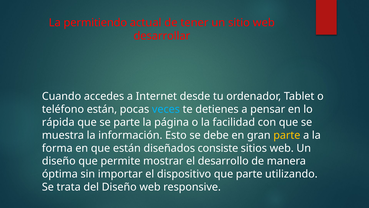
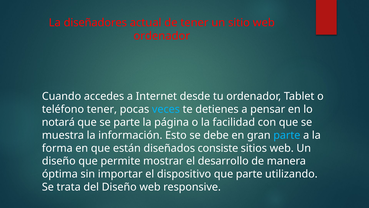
permitiendo: permitiendo -> diseñadores
desarrollar at (162, 36): desarrollar -> ordenador
teléfono están: están -> tener
rápida: rápida -> notará
parte at (287, 135) colour: yellow -> light blue
